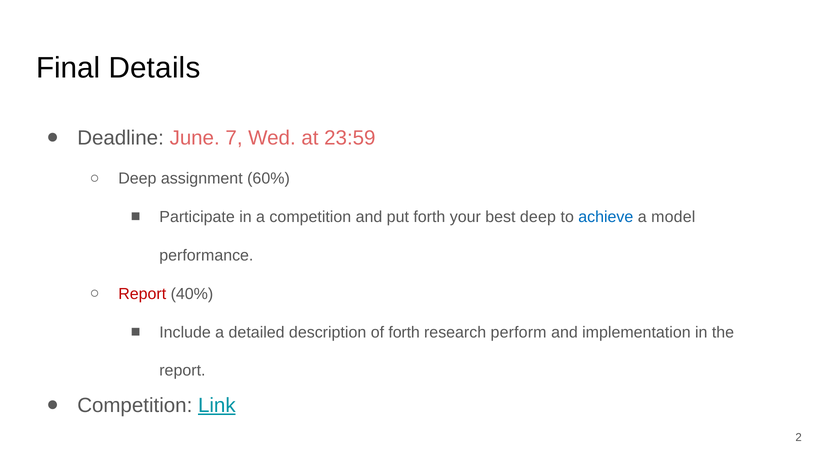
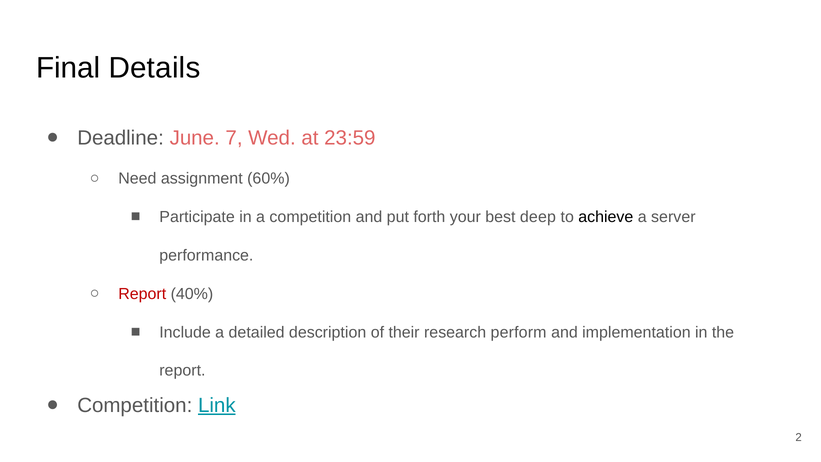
Deep at (137, 179): Deep -> Need
achieve colour: blue -> black
model: model -> server
of forth: forth -> their
